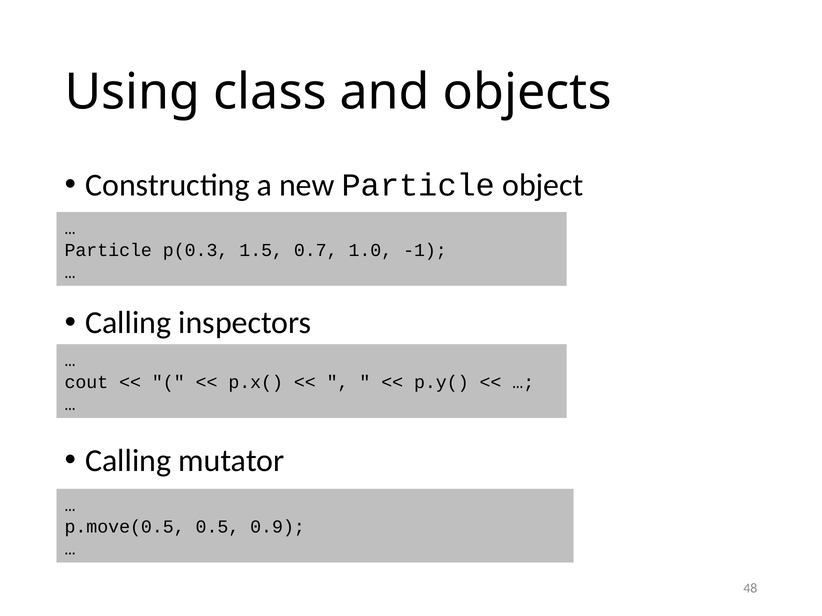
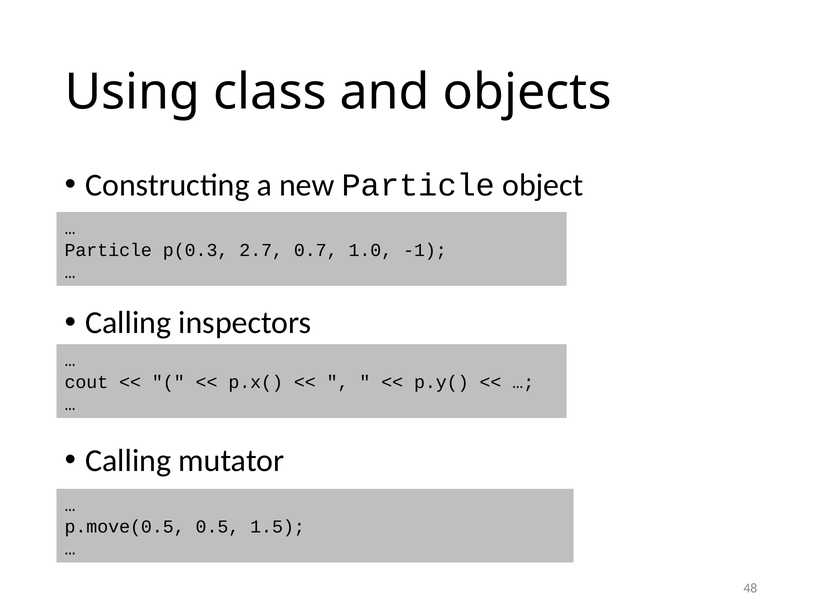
1.5: 1.5 -> 2.7
0.9: 0.9 -> 1.5
